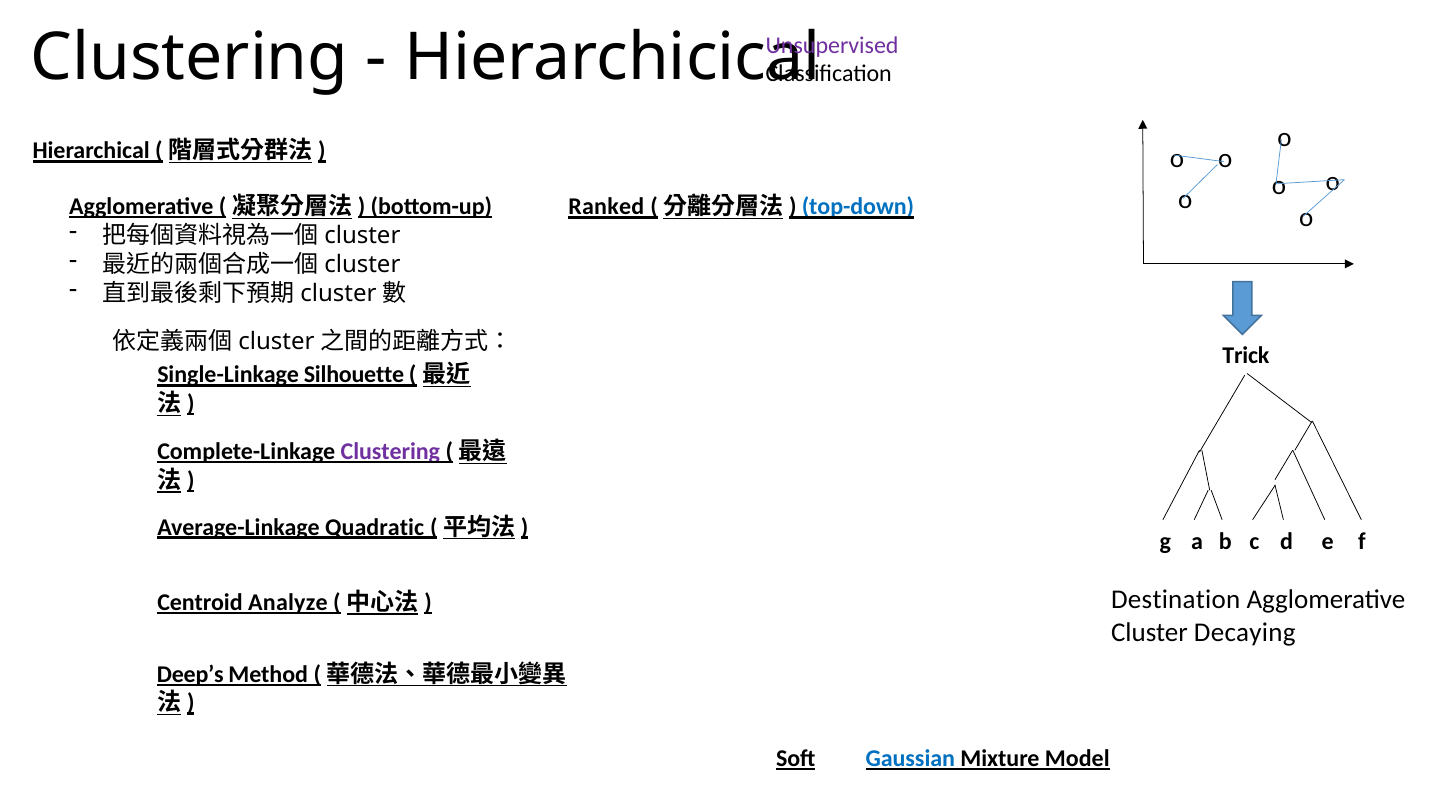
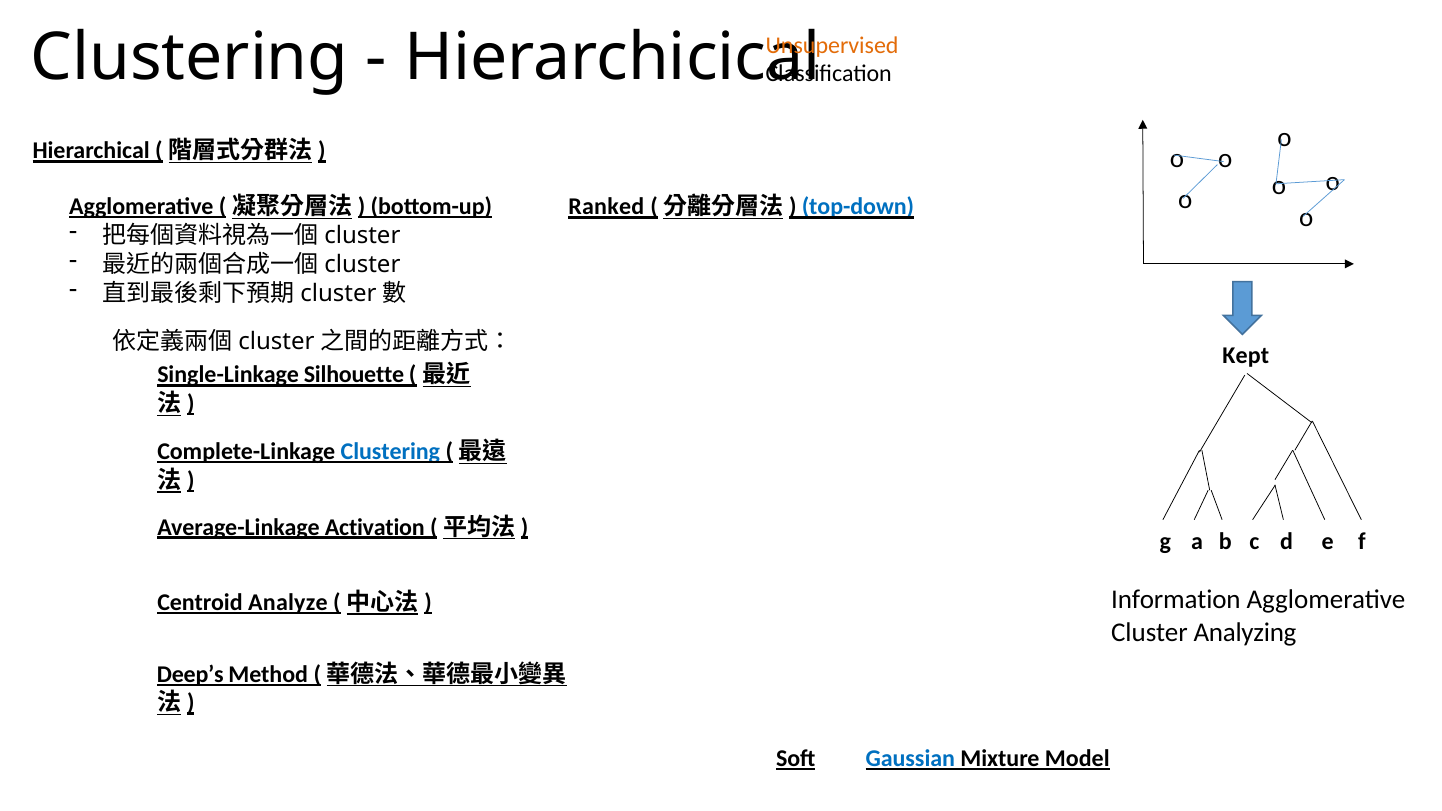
Unsupervised colour: purple -> orange
Trick: Trick -> Kept
Clustering at (390, 452) colour: purple -> blue
Quadratic: Quadratic -> Activation
Destination: Destination -> Information
Decaying: Decaying -> Analyzing
